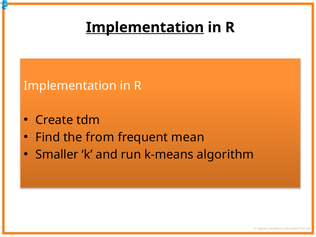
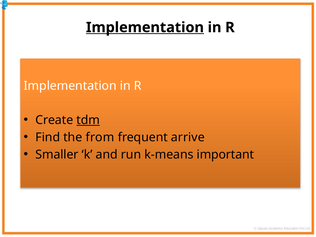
tdm underline: none -> present
mean: mean -> arrive
algorithm: algorithm -> important
